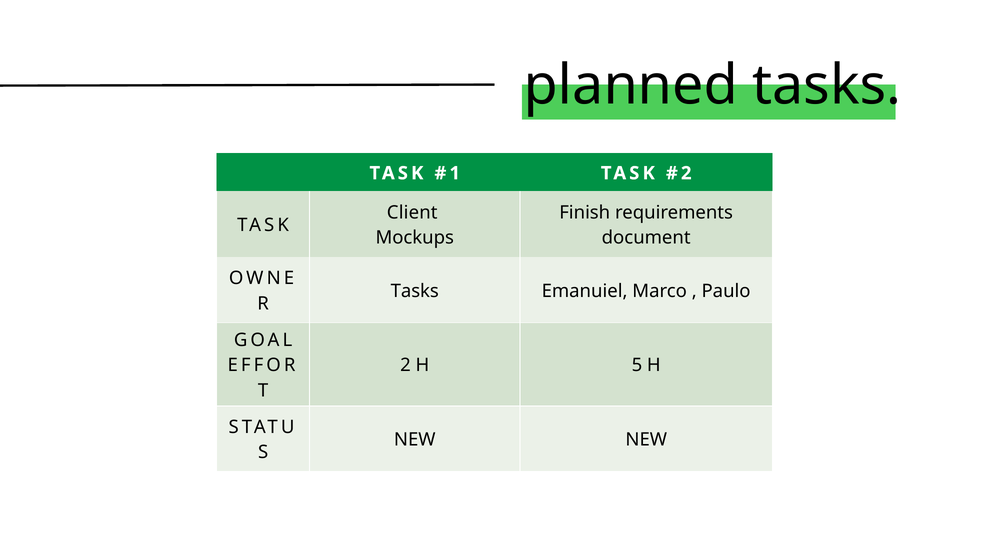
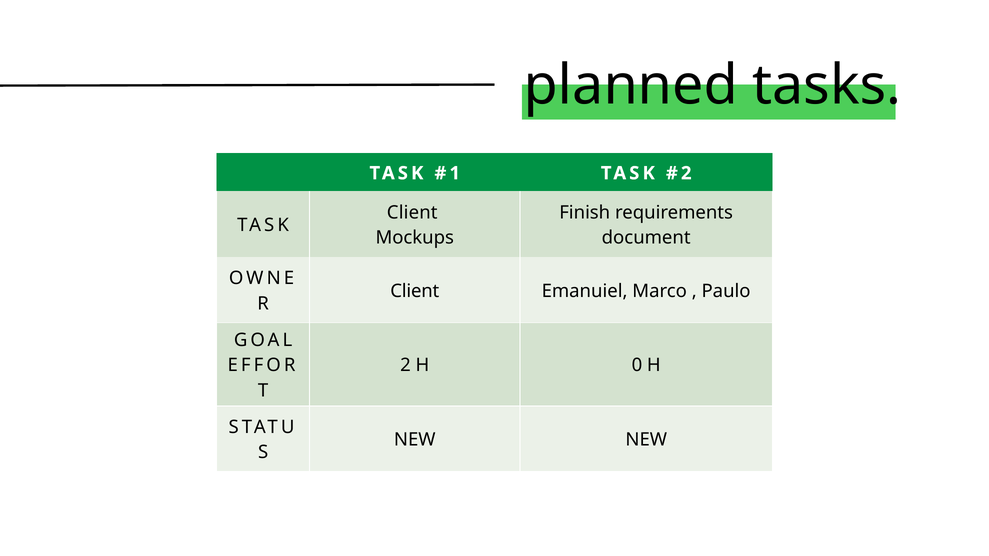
Tasks at (415, 291): Tasks -> Client
5: 5 -> 0
